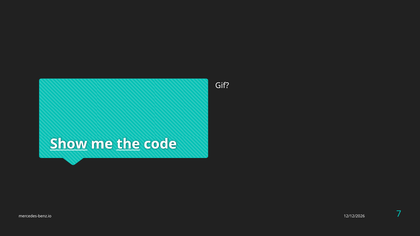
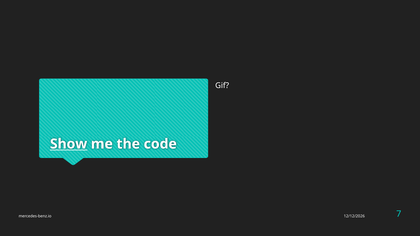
the underline: present -> none
